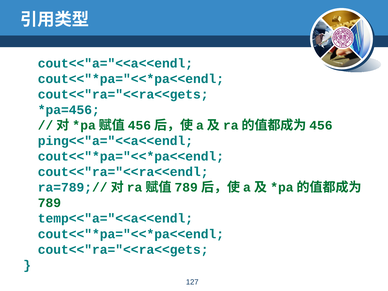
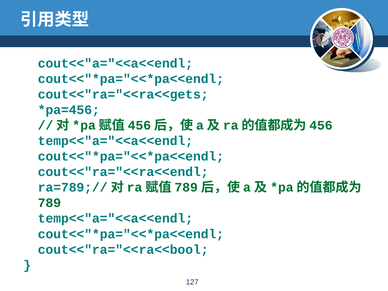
ping<<"a="<<a<<endl at (115, 141): ping<<"a="<<a<<endl -> temp<<"a="<<a<<endl
cout<<"ra="<<ra<<gets at (123, 250): cout<<"ra="<<ra<<gets -> cout<<"ra="<<ra<<bool
